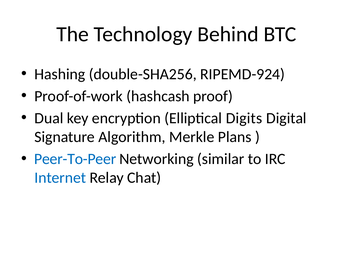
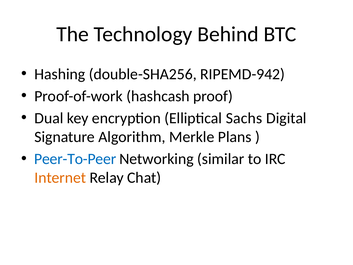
RIPEMD-924: RIPEMD-924 -> RIPEMD-942
Digits: Digits -> Sachs
Internet colour: blue -> orange
